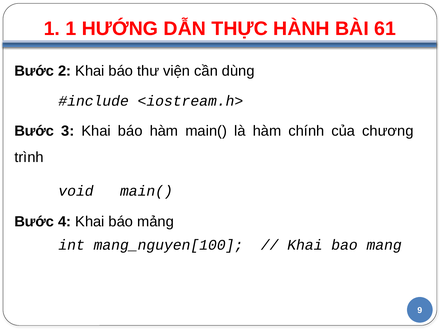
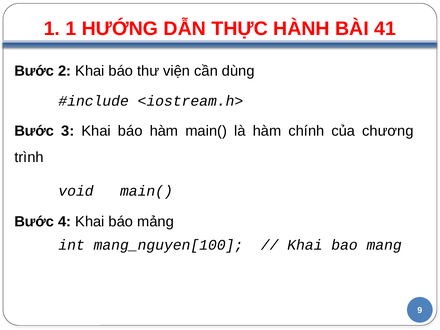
61: 61 -> 41
